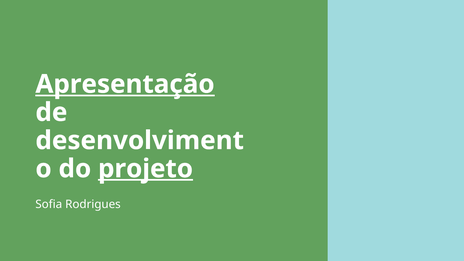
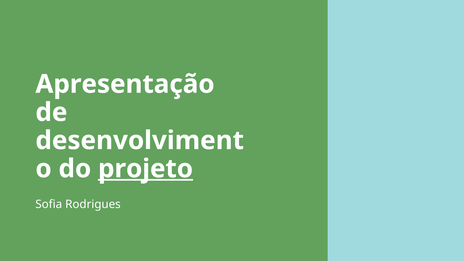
Apresentação underline: present -> none
